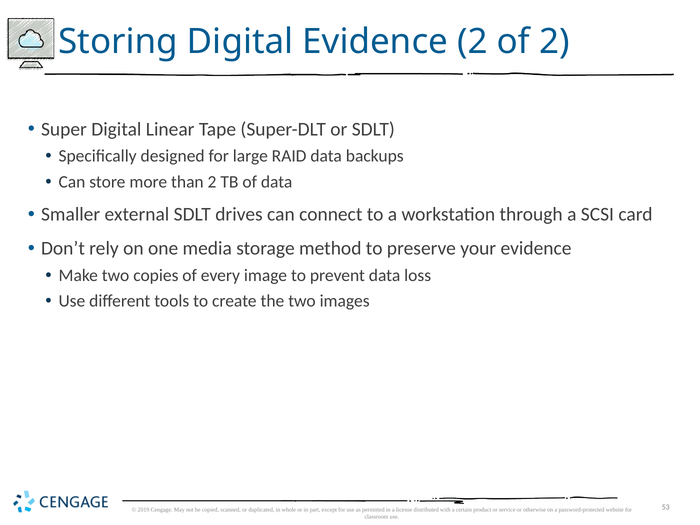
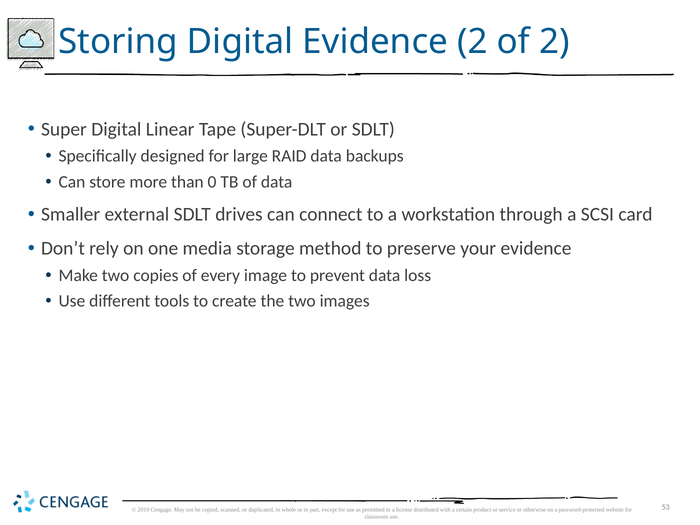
than 2: 2 -> 0
